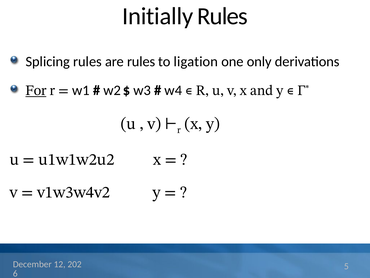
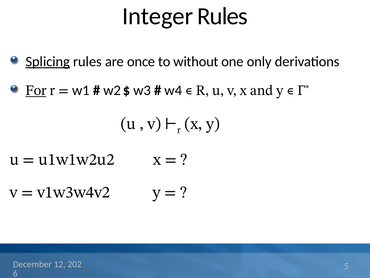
Initially: Initially -> Integer
Splicing underline: none -> present
are rules: rules -> once
ligation: ligation -> without
